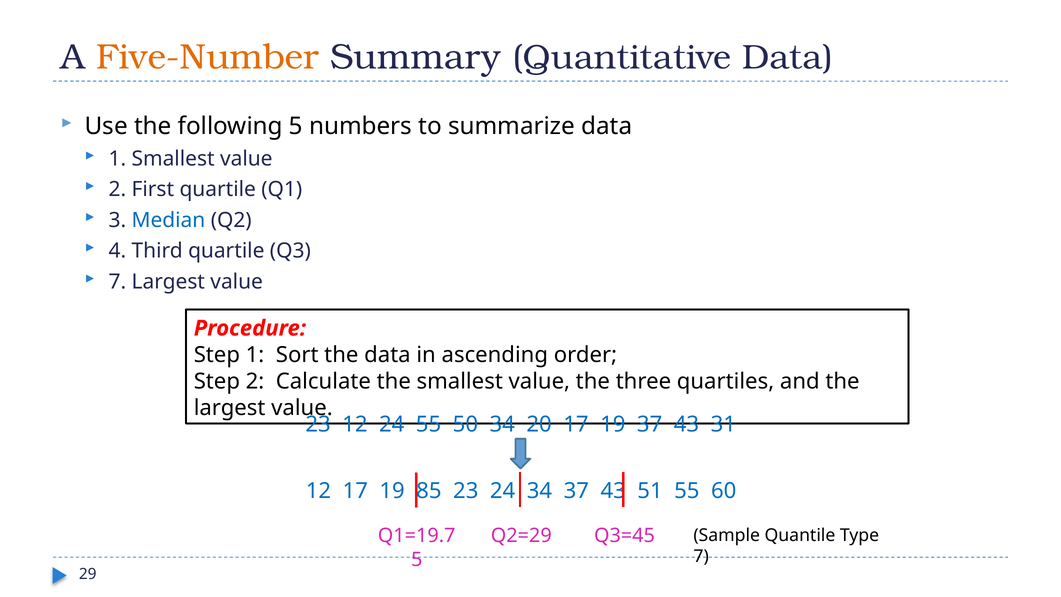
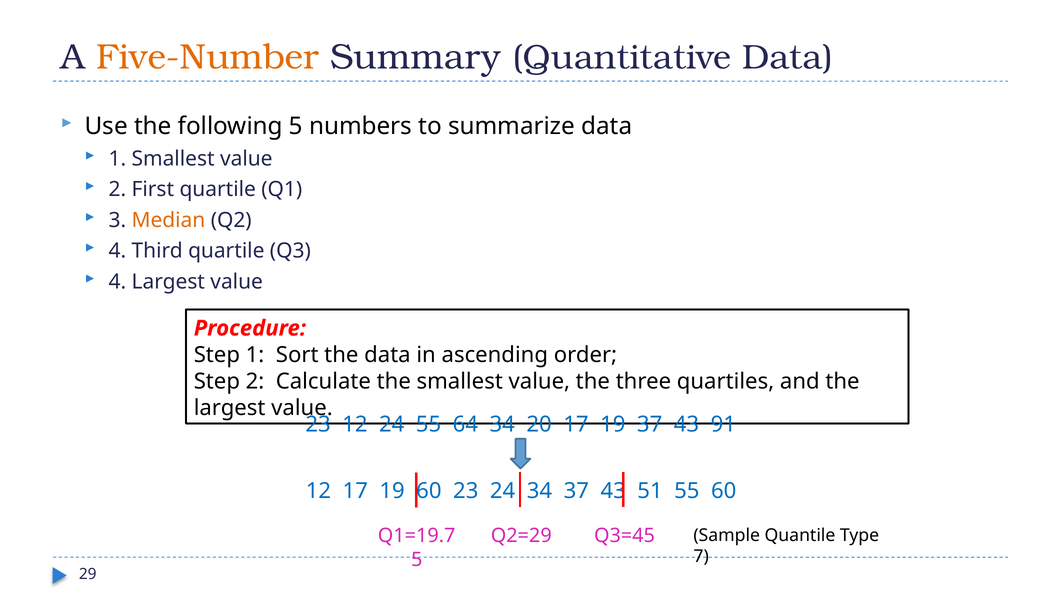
Median colour: blue -> orange
7 at (117, 282): 7 -> 4
50: 50 -> 64
31: 31 -> 91
19 85: 85 -> 60
